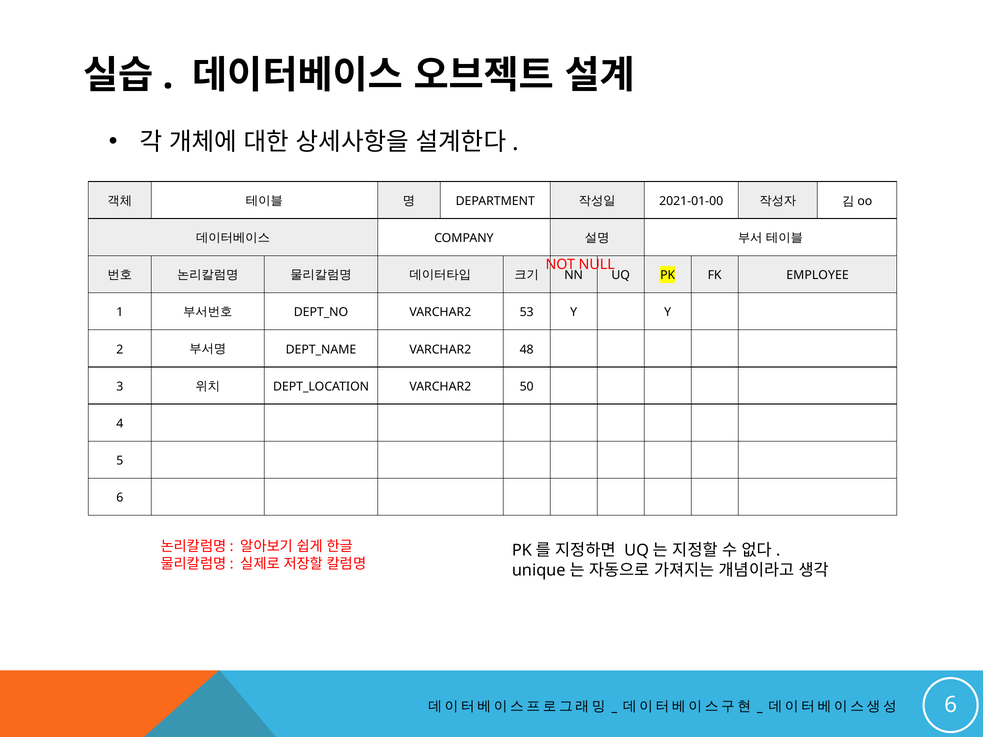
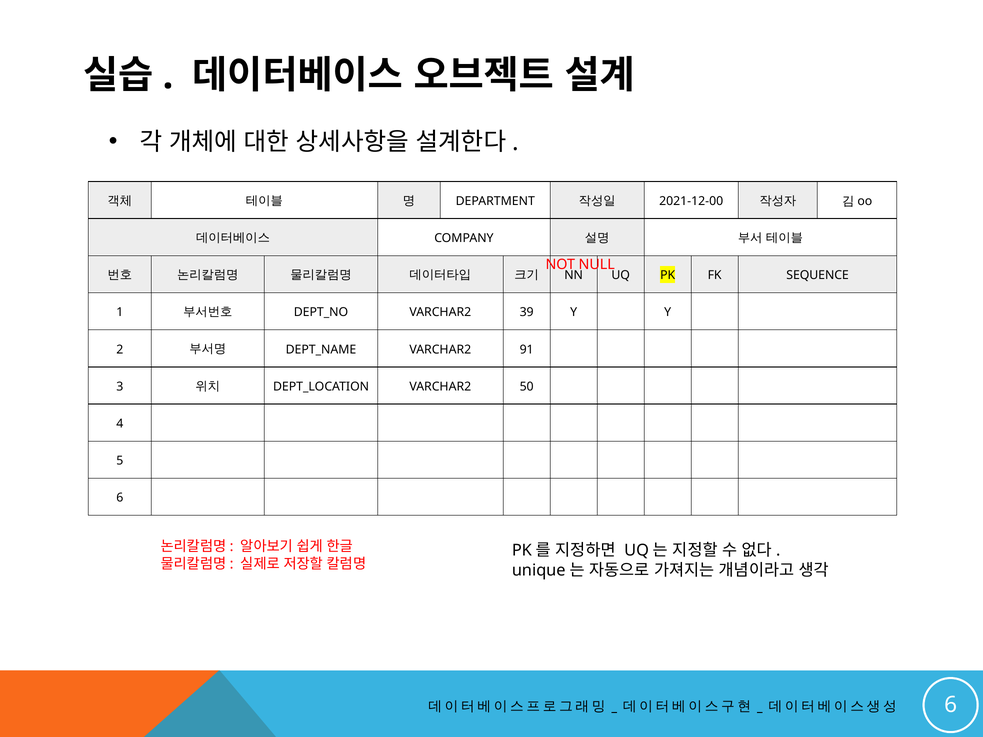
2021-01-00: 2021-01-00 -> 2021-12-00
EMPLOYEE: EMPLOYEE -> SEQUENCE
53: 53 -> 39
48: 48 -> 91
